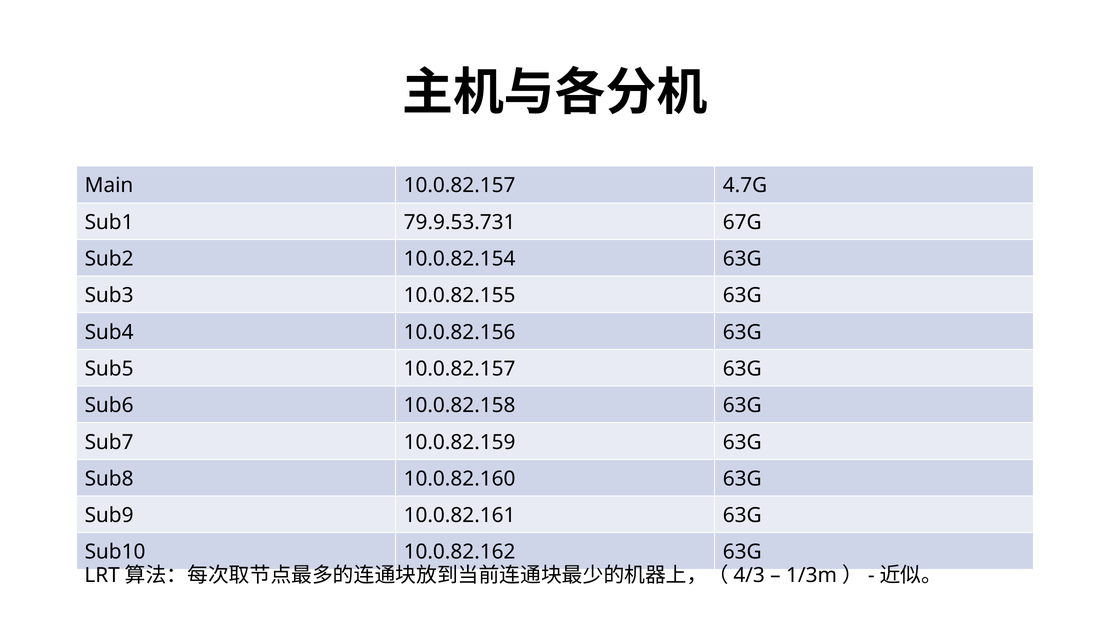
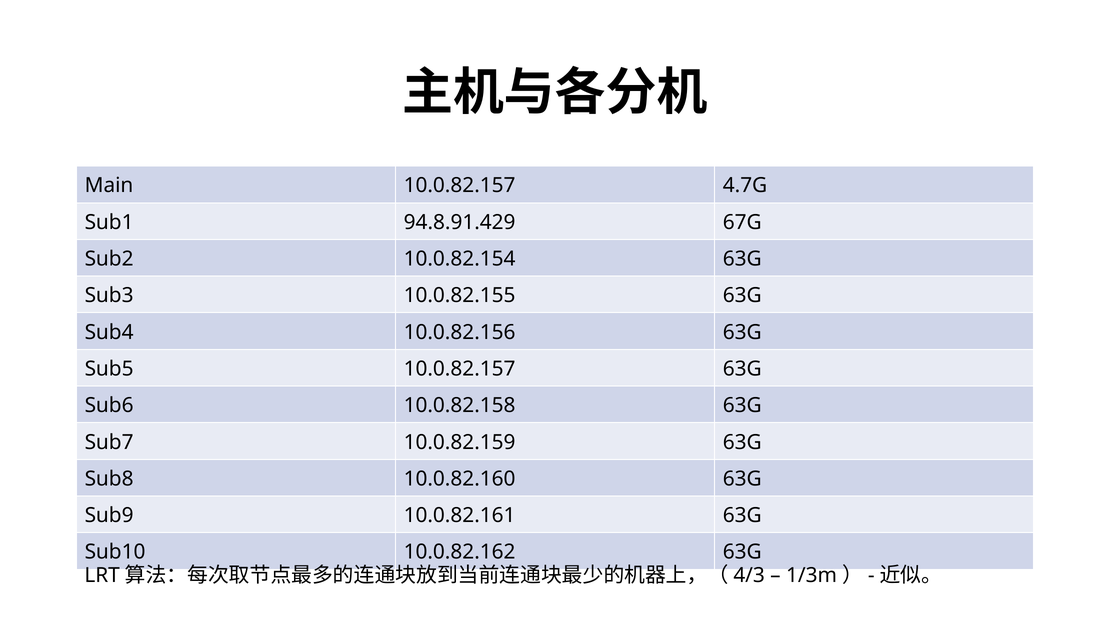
79.9.53.731: 79.9.53.731 -> 94.8.91.429
